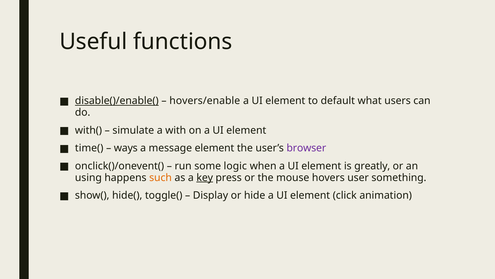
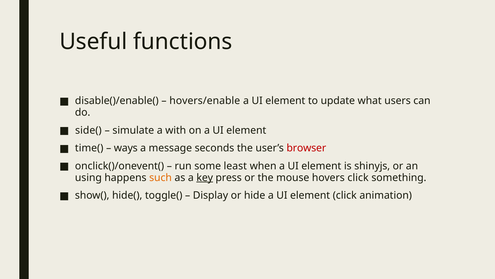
disable()/enable( underline: present -> none
default: default -> update
with(: with( -> side(
message element: element -> seconds
browser colour: purple -> red
logic: logic -> least
greatly: greatly -> shinyjs
hovers user: user -> click
